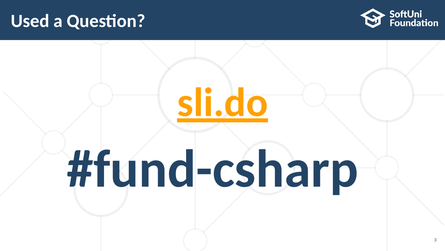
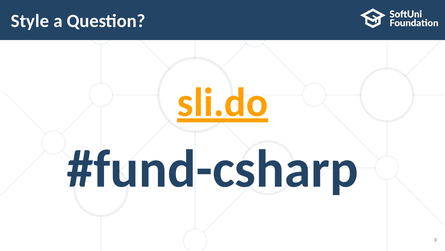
Used: Used -> Style
